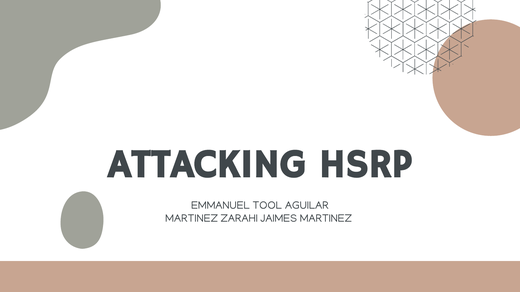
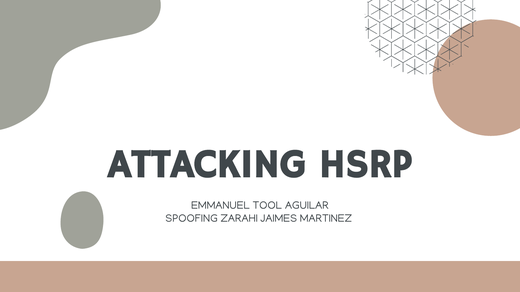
MARTINEZ at (192, 219): MARTINEZ -> SPOOFING
